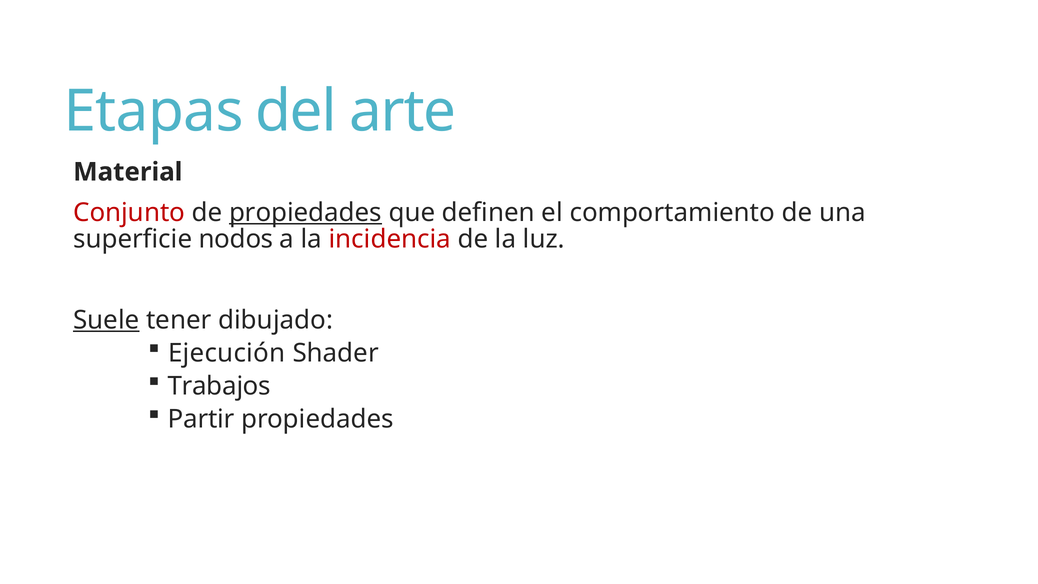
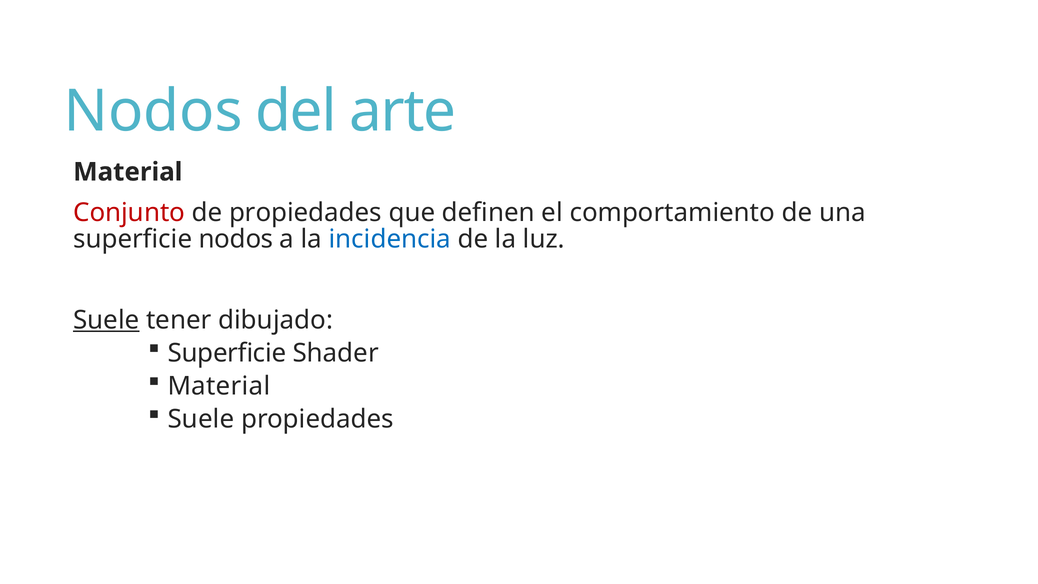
Etapas at (154, 112): Etapas -> Nodos
propiedades at (305, 213) underline: present -> none
incidencia colour: red -> blue
Ejecución at (227, 353): Ejecución -> Superficie
Trabajos at (219, 386): Trabajos -> Material
Partir at (201, 419): Partir -> Suele
